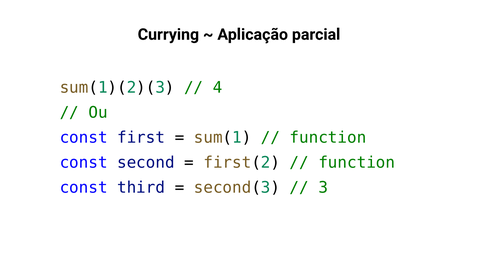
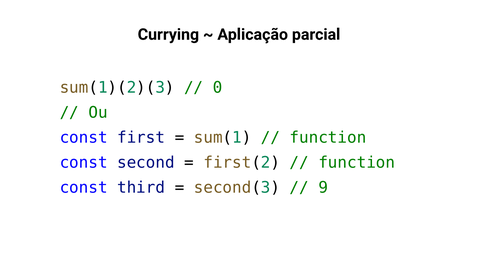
4: 4 -> 0
3: 3 -> 9
